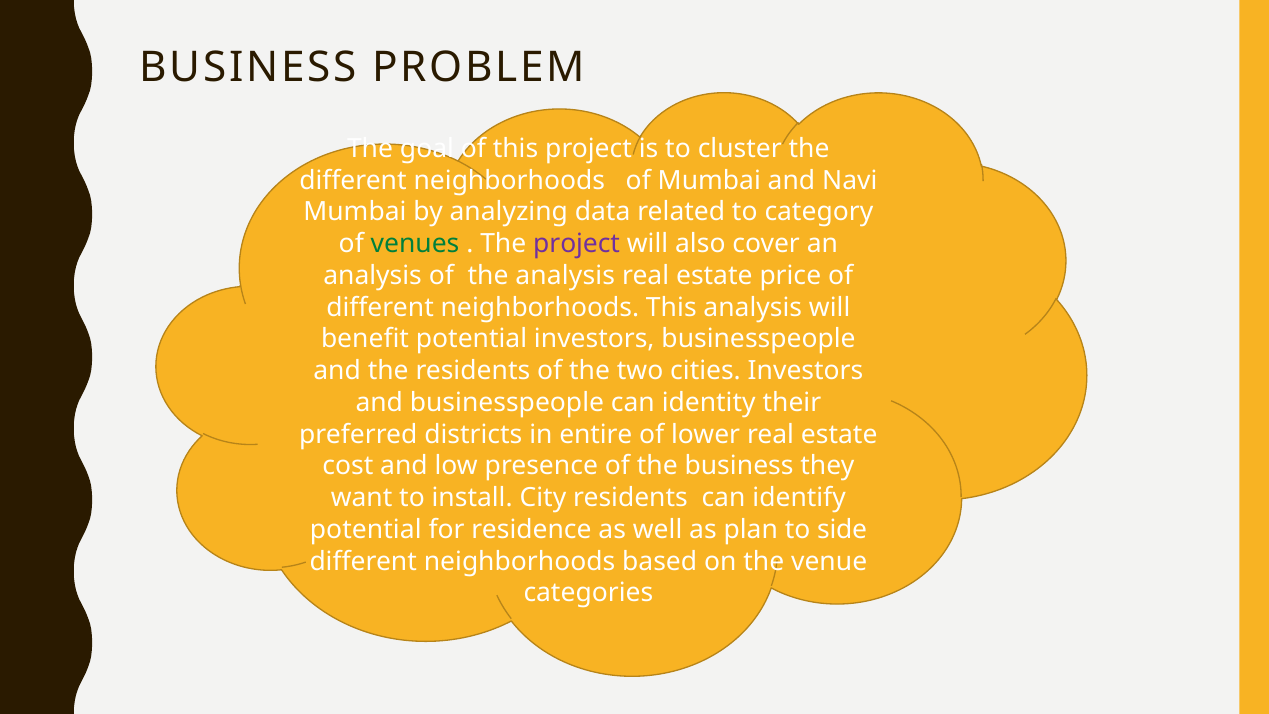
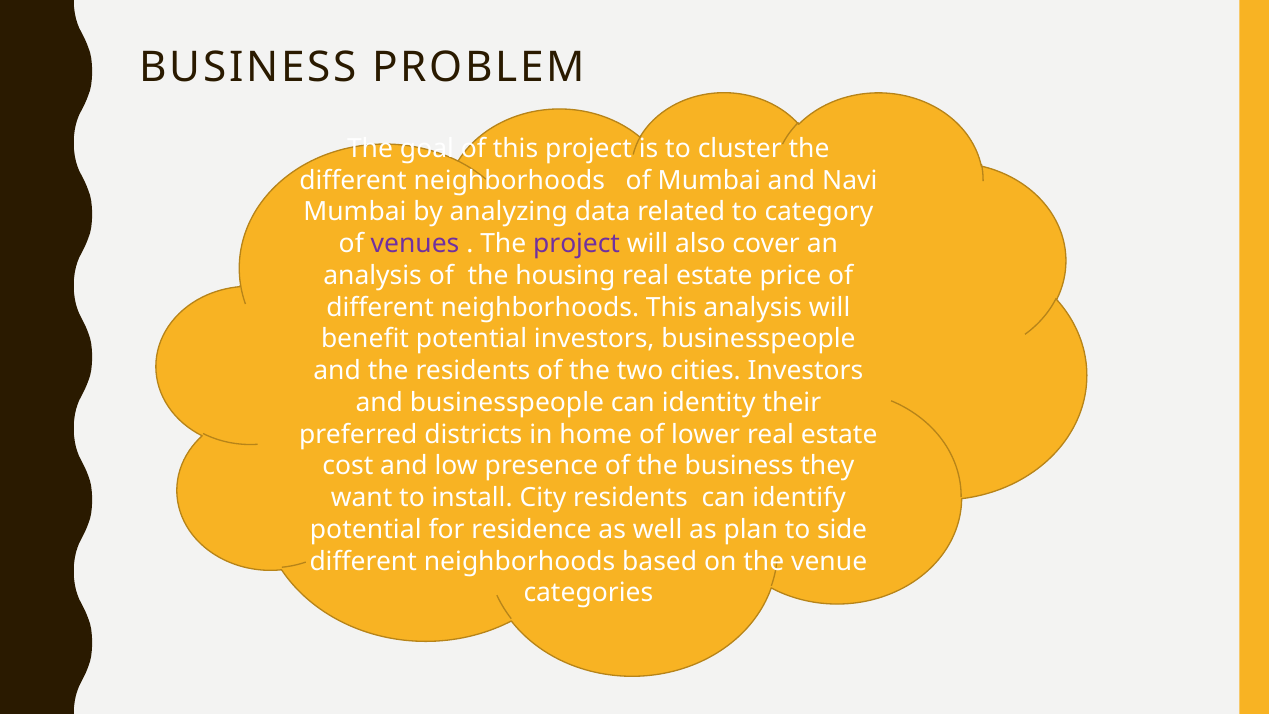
venues colour: green -> purple
the analysis: analysis -> housing
entire: entire -> home
